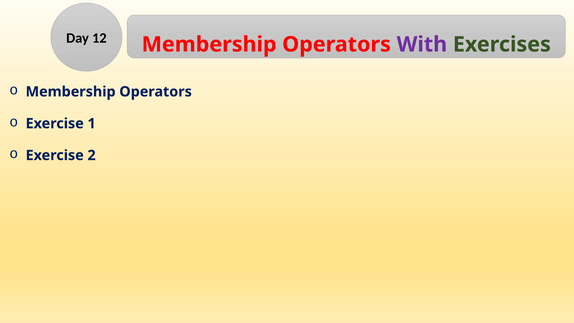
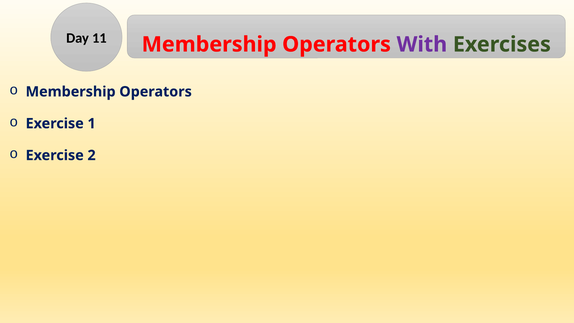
12: 12 -> 11
